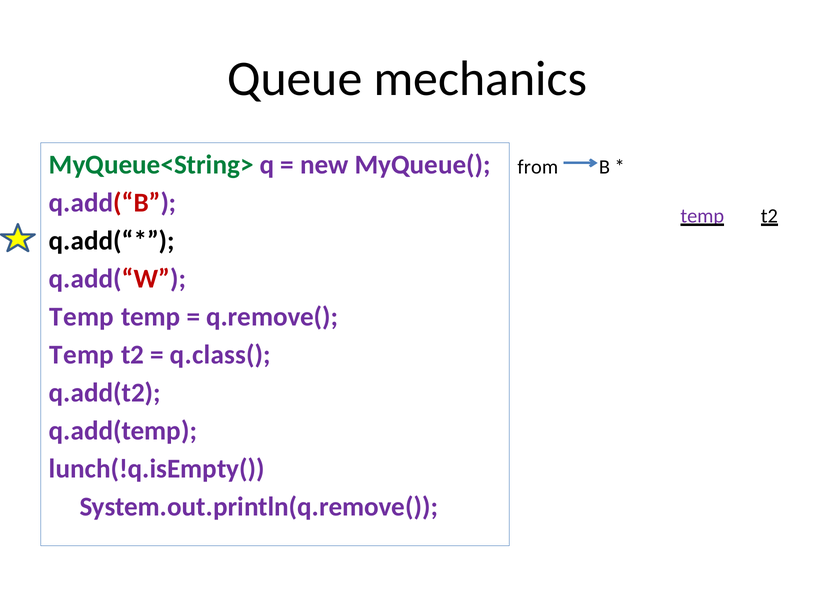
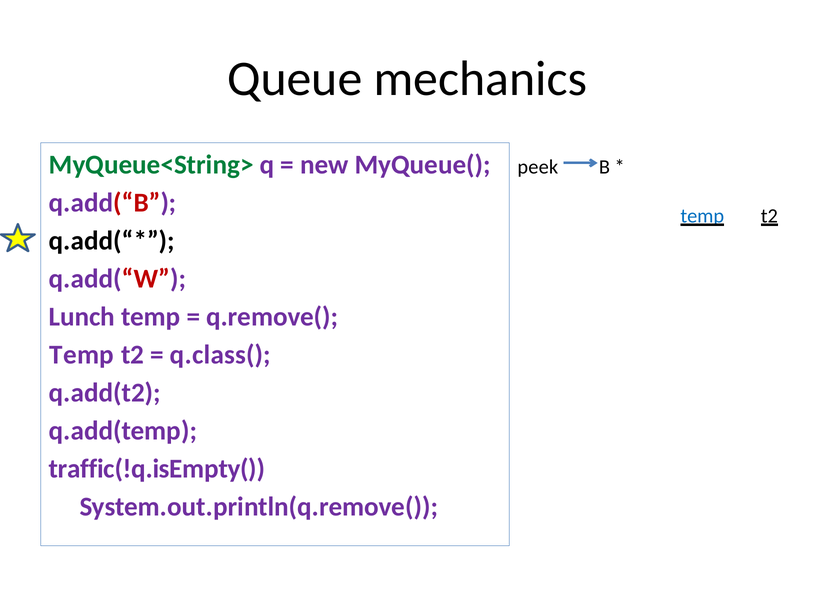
from: from -> peek
temp at (702, 216) colour: purple -> blue
Temp at (82, 317): Temp -> Lunch
lunch(!q.isEmpty(: lunch(!q.isEmpty( -> traffic(!q.isEmpty(
